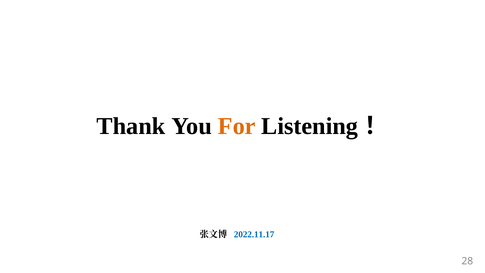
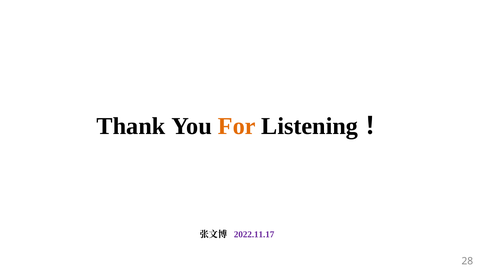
2022.11.17 colour: blue -> purple
